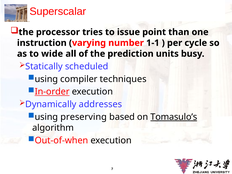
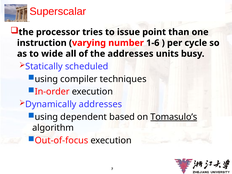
1-1: 1-1 -> 1-6
the prediction: prediction -> addresses
In-order underline: present -> none
preserving: preserving -> dependent
Out-of-when: Out-of-when -> Out-of-focus
